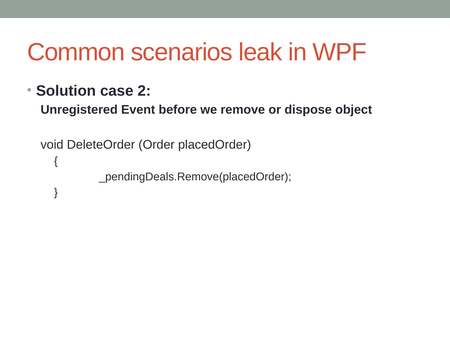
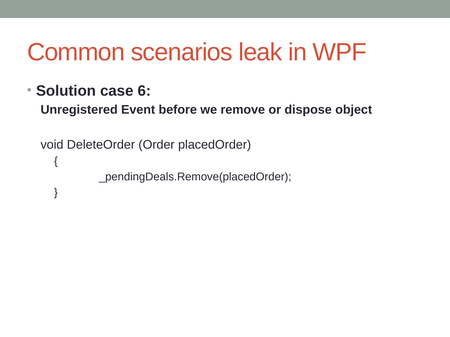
2: 2 -> 6
